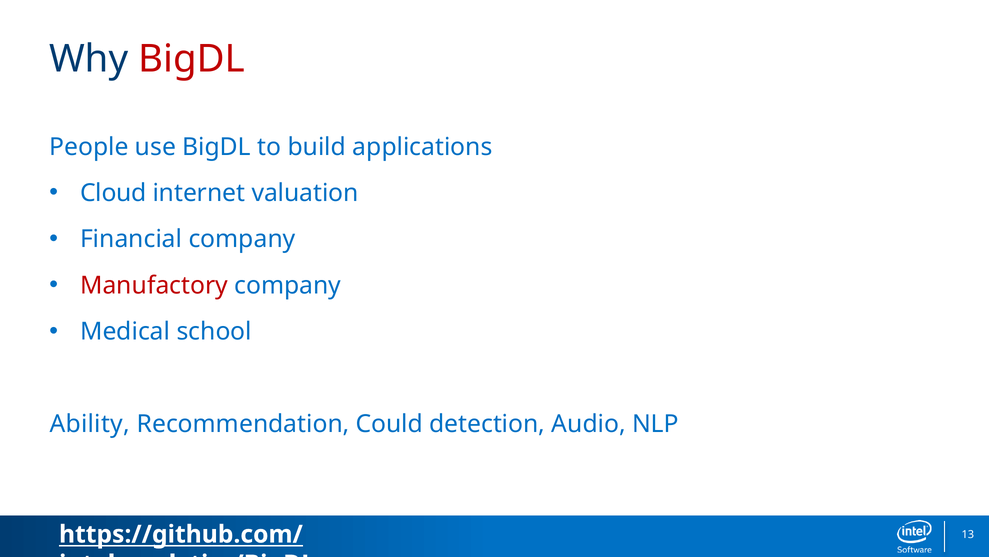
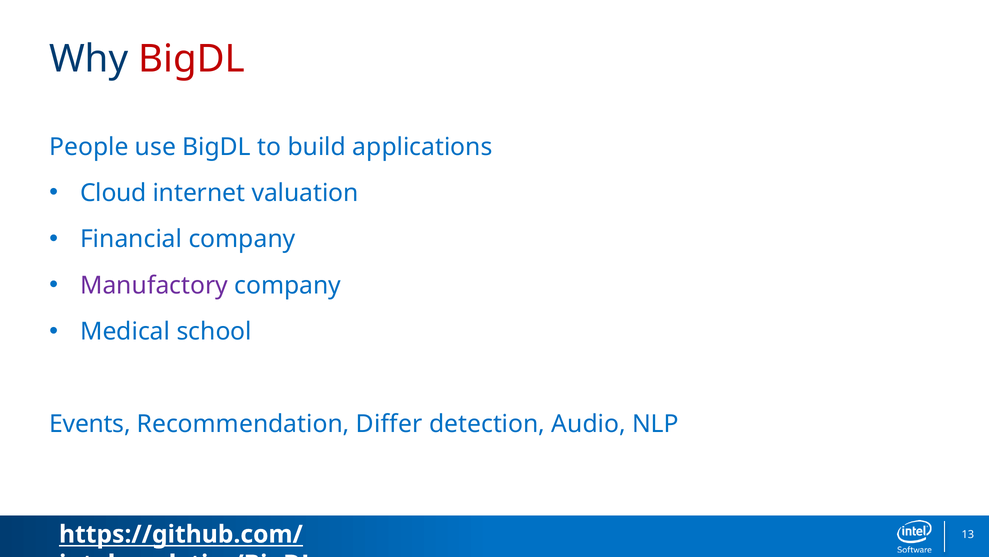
Manufactory colour: red -> purple
Ability: Ability -> Events
Could: Could -> Differ
